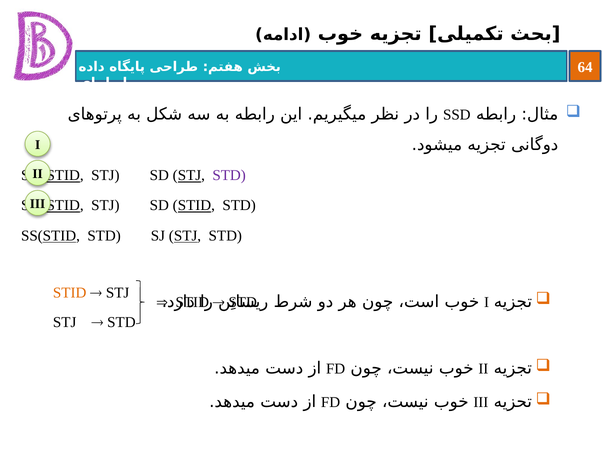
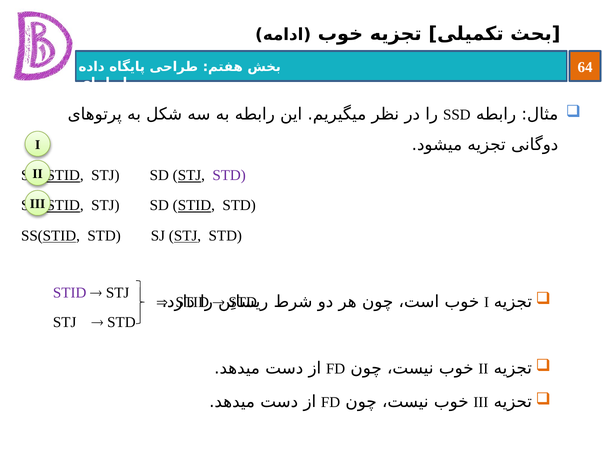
STID at (70, 293) colour: orange -> purple
